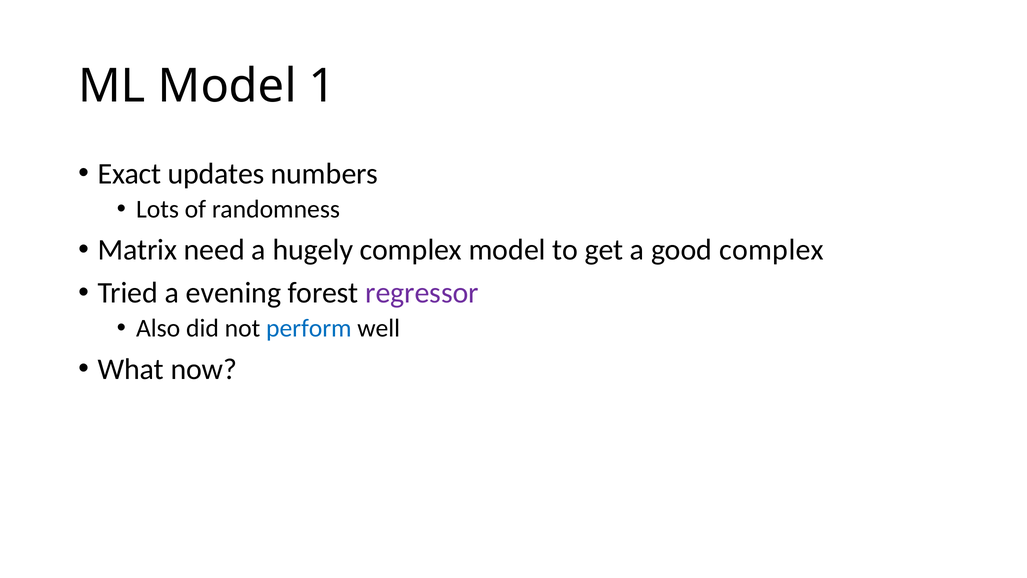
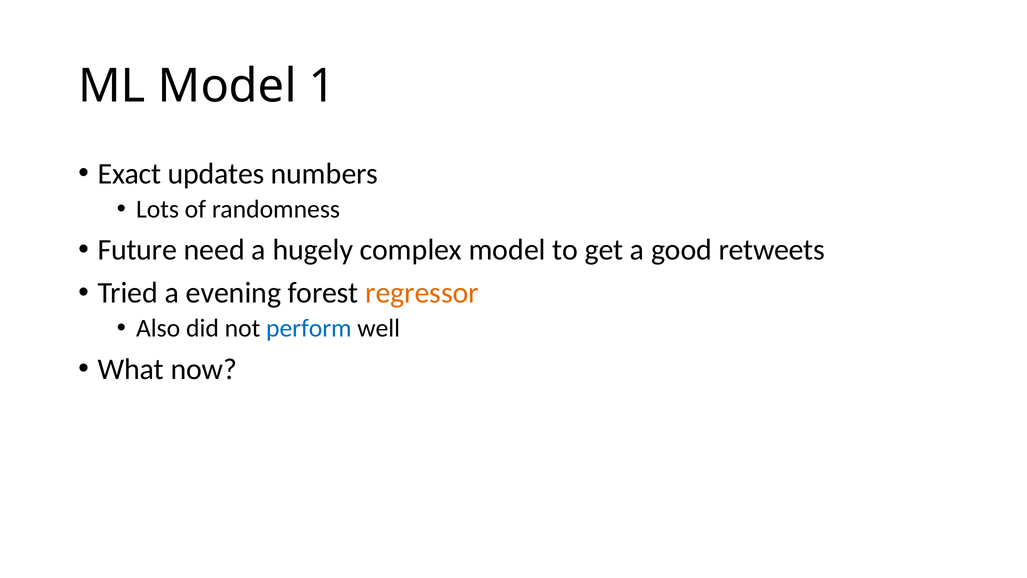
Matrix: Matrix -> Future
good complex: complex -> retweets
regressor colour: purple -> orange
